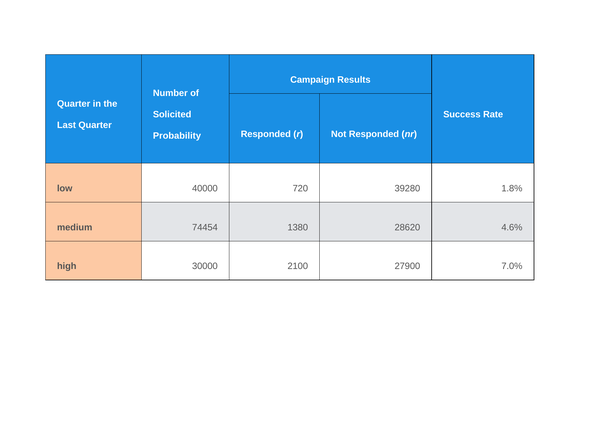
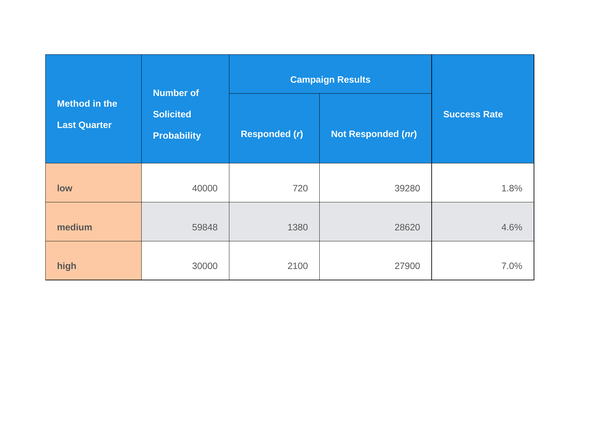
Quarter at (74, 104): Quarter -> Method
74454: 74454 -> 59848
